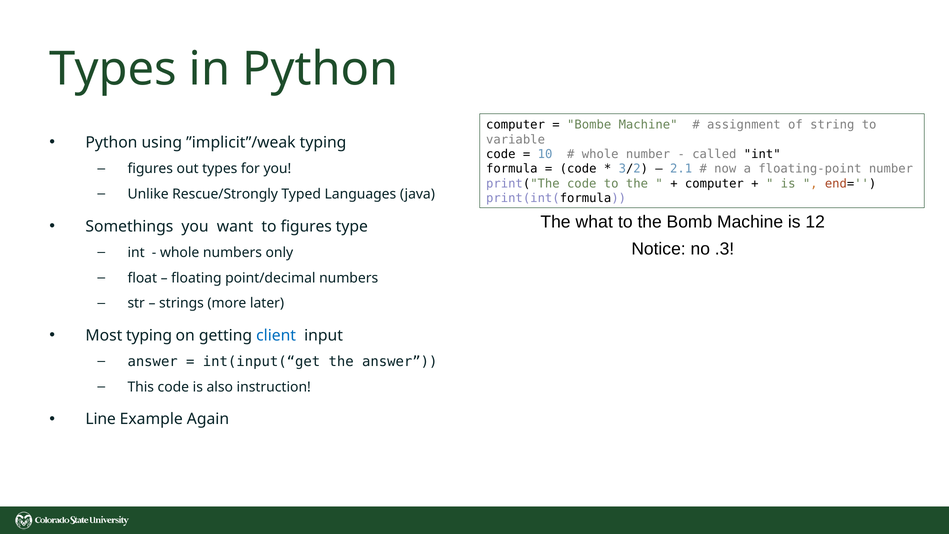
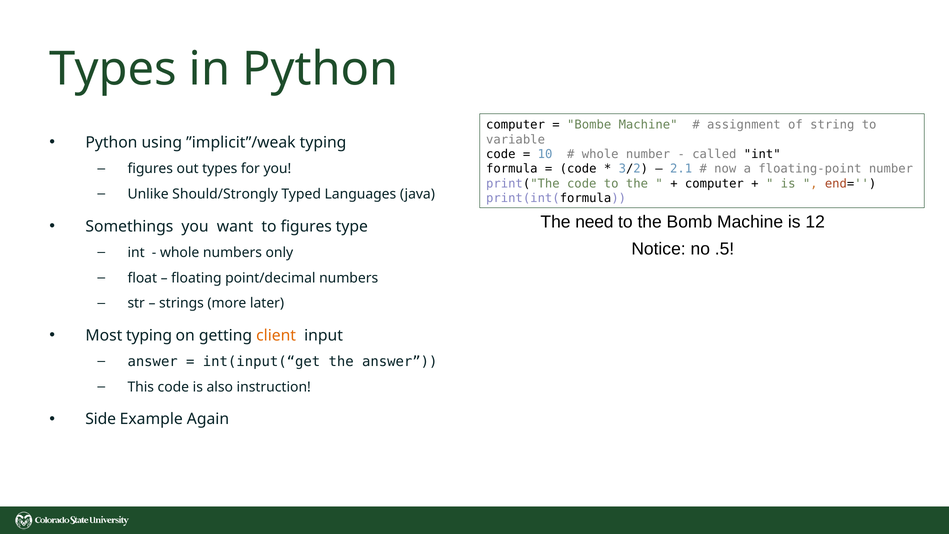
Rescue/Strongly: Rescue/Strongly -> Should/Strongly
what: what -> need
.3: .3 -> .5
client colour: blue -> orange
Line: Line -> Side
